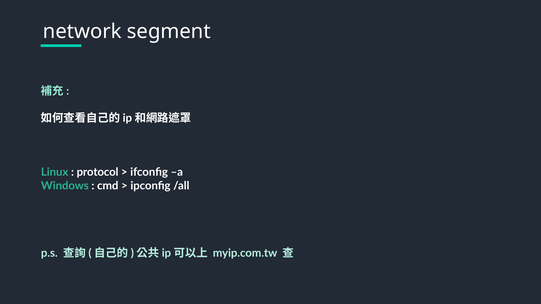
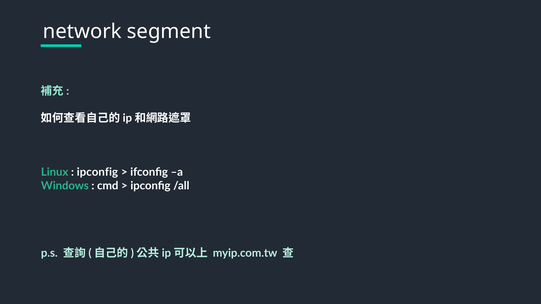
protocol at (98, 172): protocol -> ipconfig
